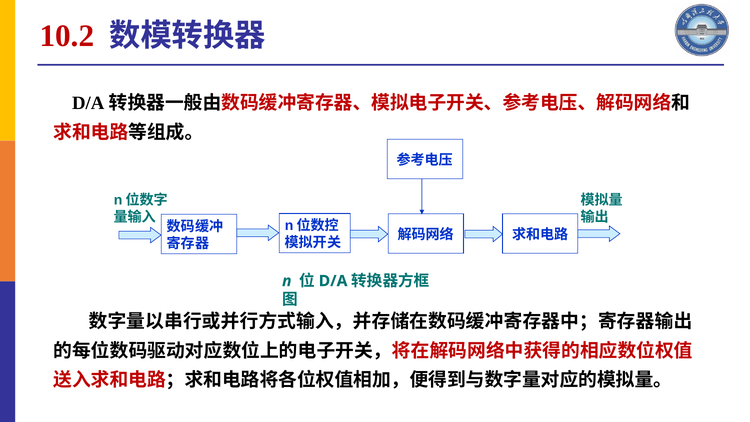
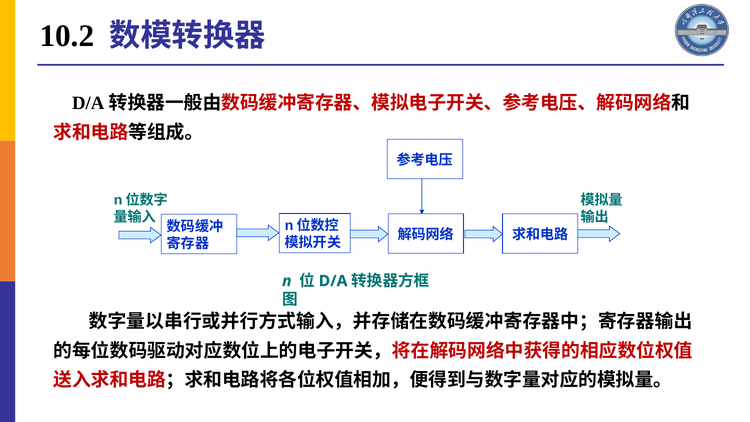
10.2 colour: red -> black
